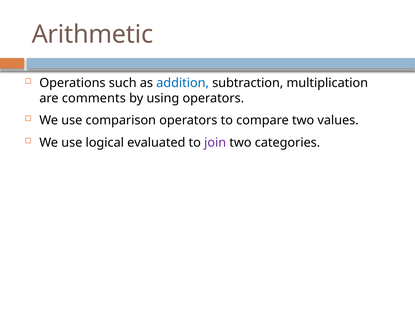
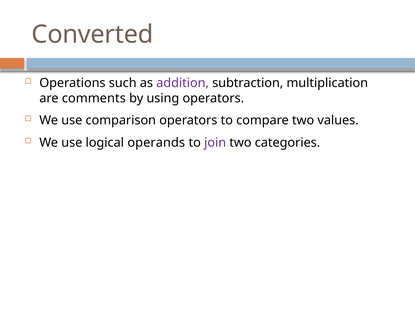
Arithmetic: Arithmetic -> Converted
addition colour: blue -> purple
evaluated: evaluated -> operands
